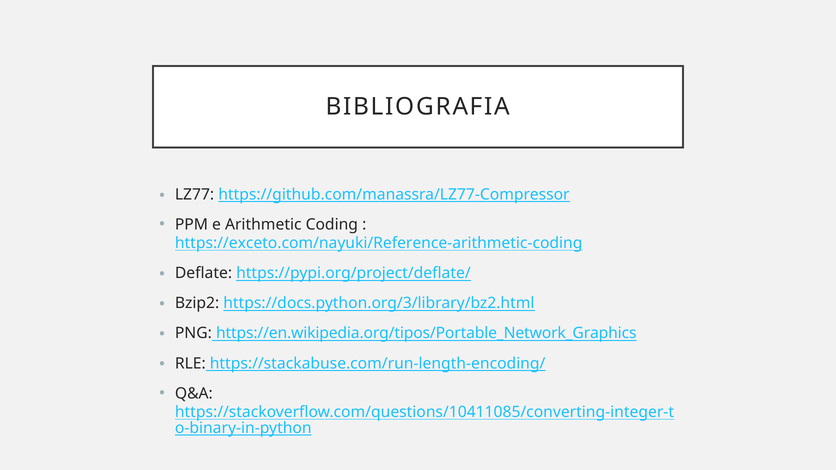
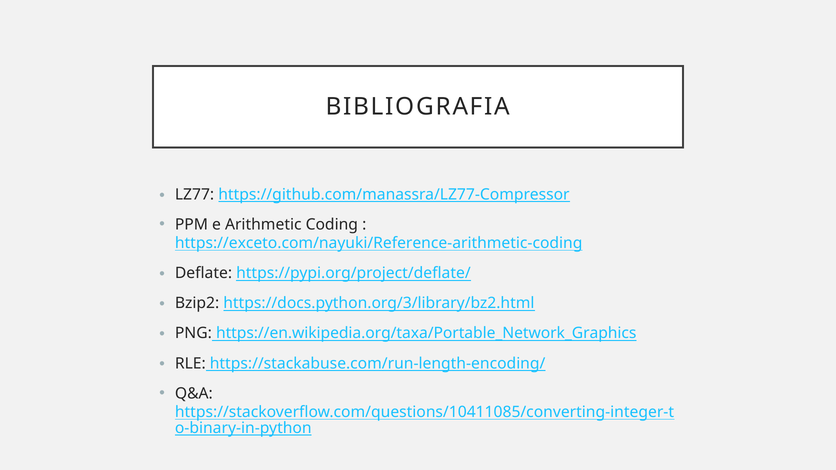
https://en.wikipedia.org/tipos/Portable_Network_Graphics: https://en.wikipedia.org/tipos/Portable_Network_Graphics -> https://en.wikipedia.org/taxa/Portable_Network_Graphics
